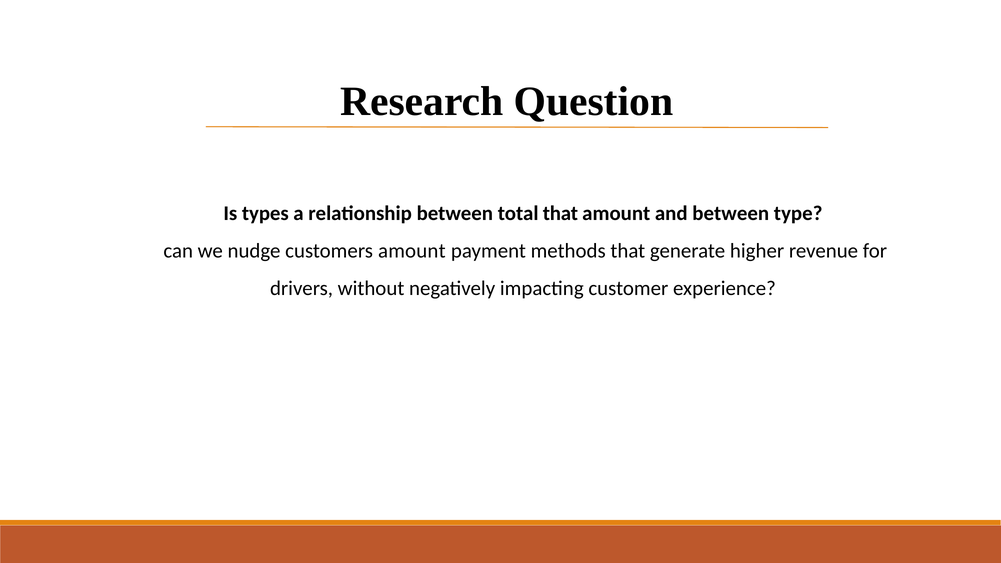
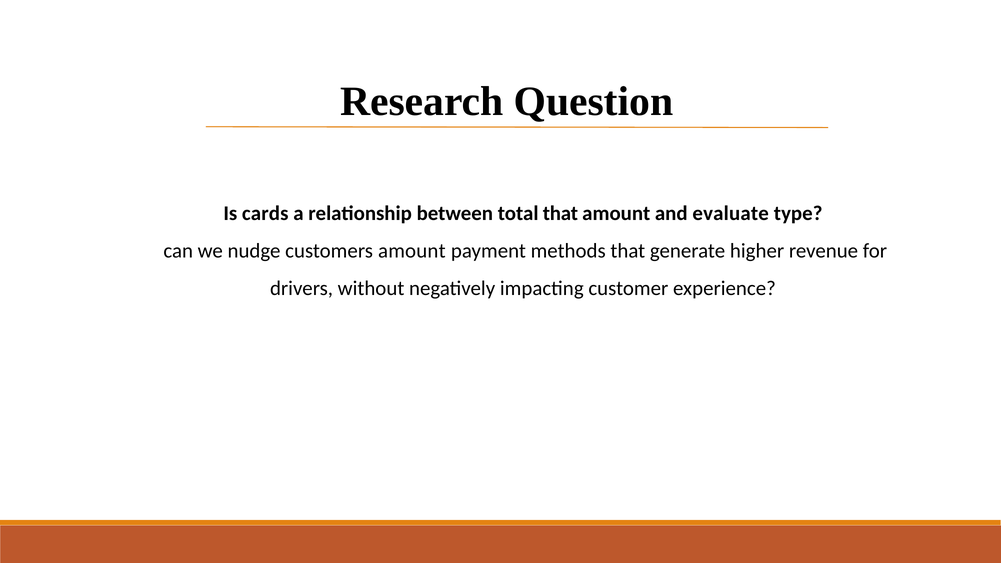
types: types -> cards
and between: between -> evaluate
